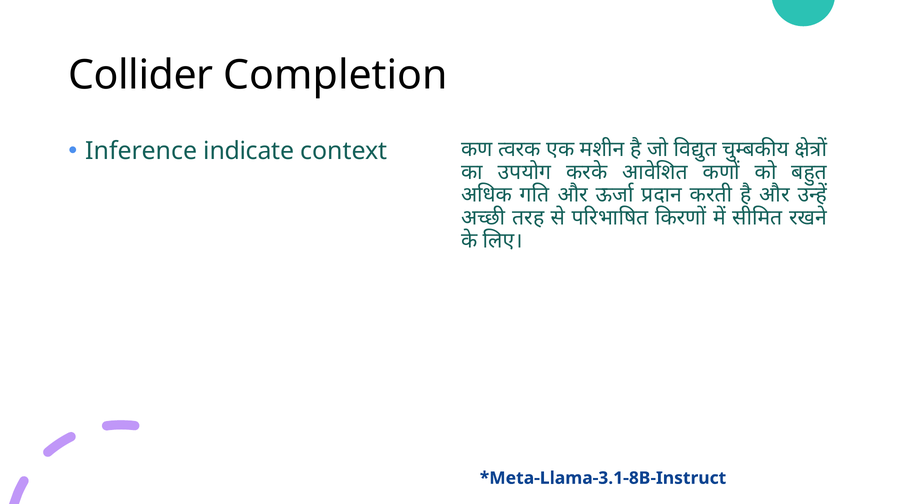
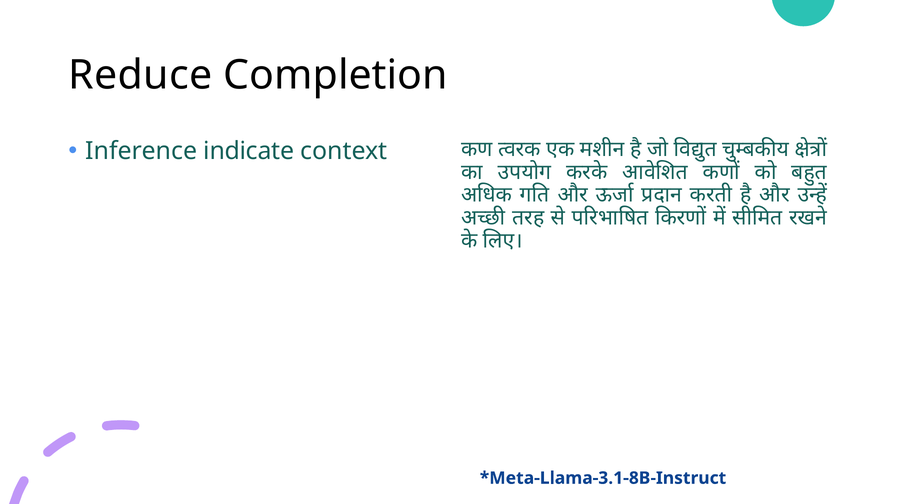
Collider: Collider -> Reduce
